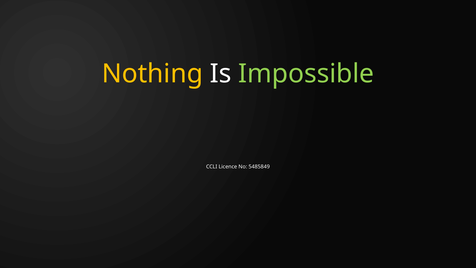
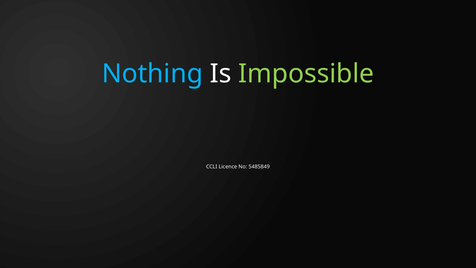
Nothing colour: yellow -> light blue
